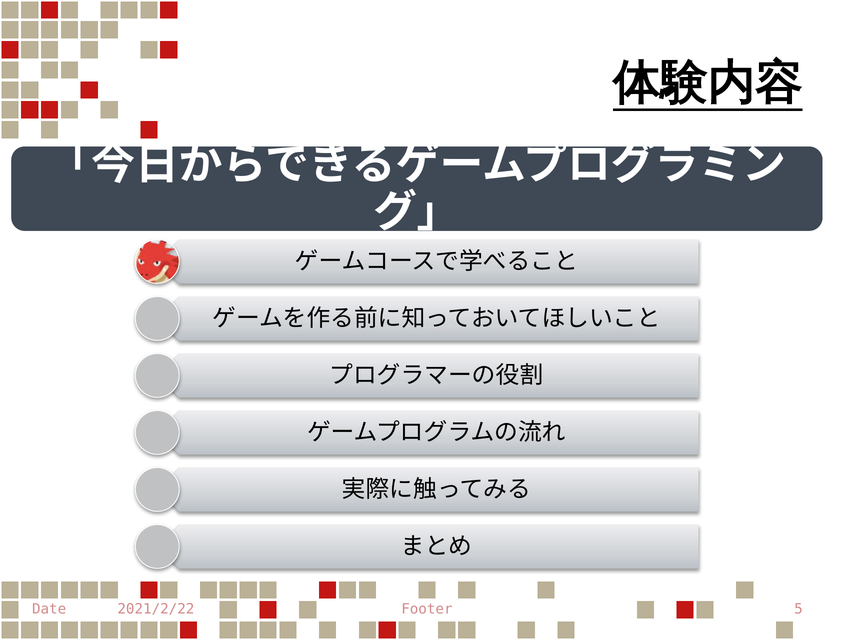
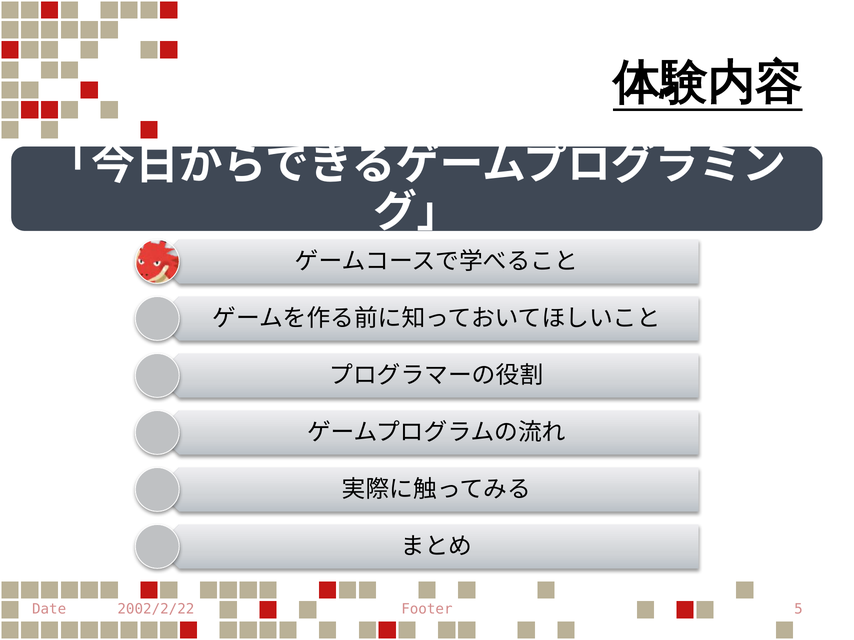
2021/2/22: 2021/2/22 -> 2002/2/22
